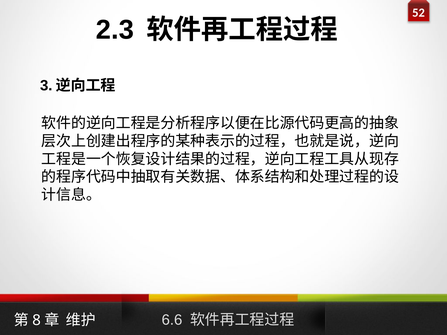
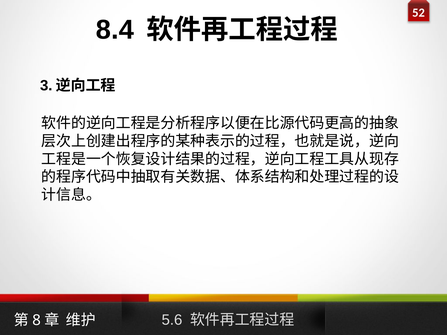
2.3: 2.3 -> 8.4
6.6: 6.6 -> 5.6
